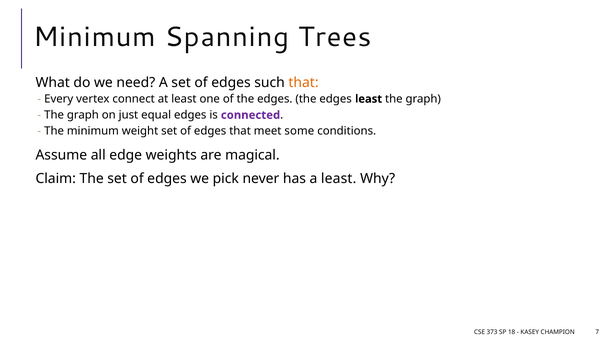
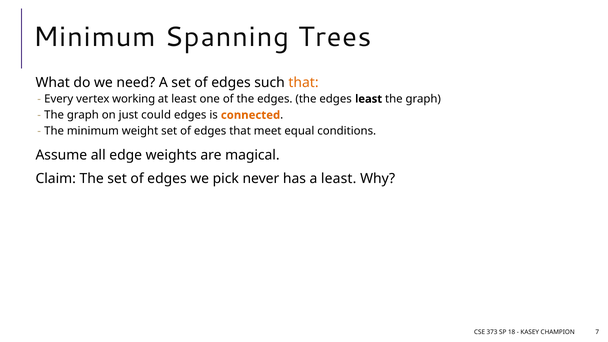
connect: connect -> working
equal: equal -> could
connected colour: purple -> orange
some: some -> equal
